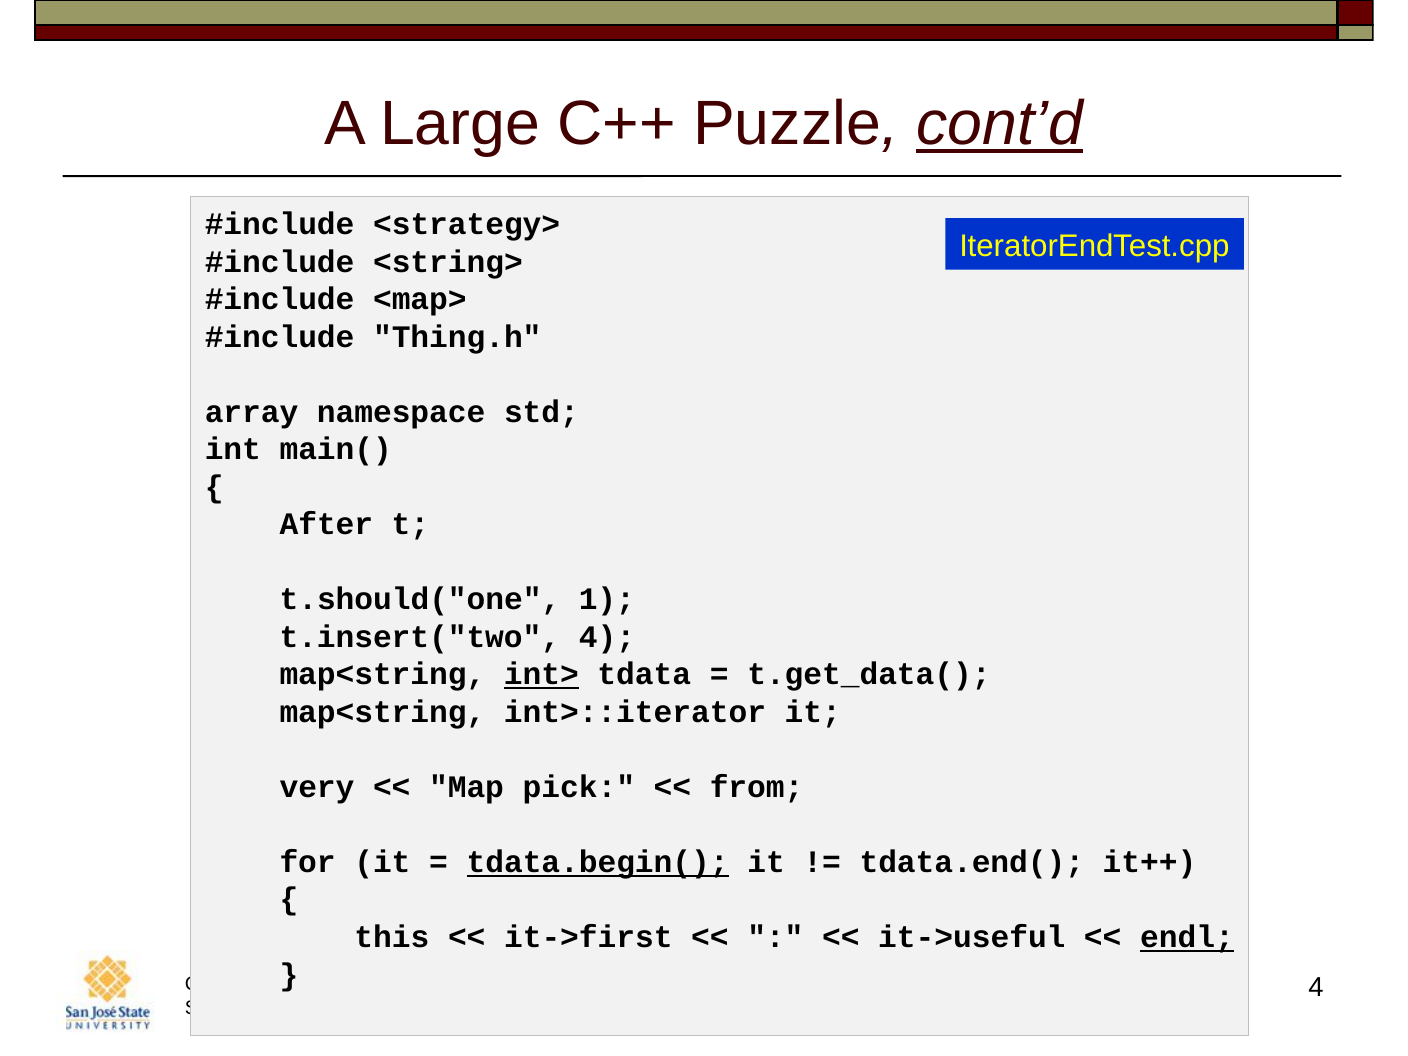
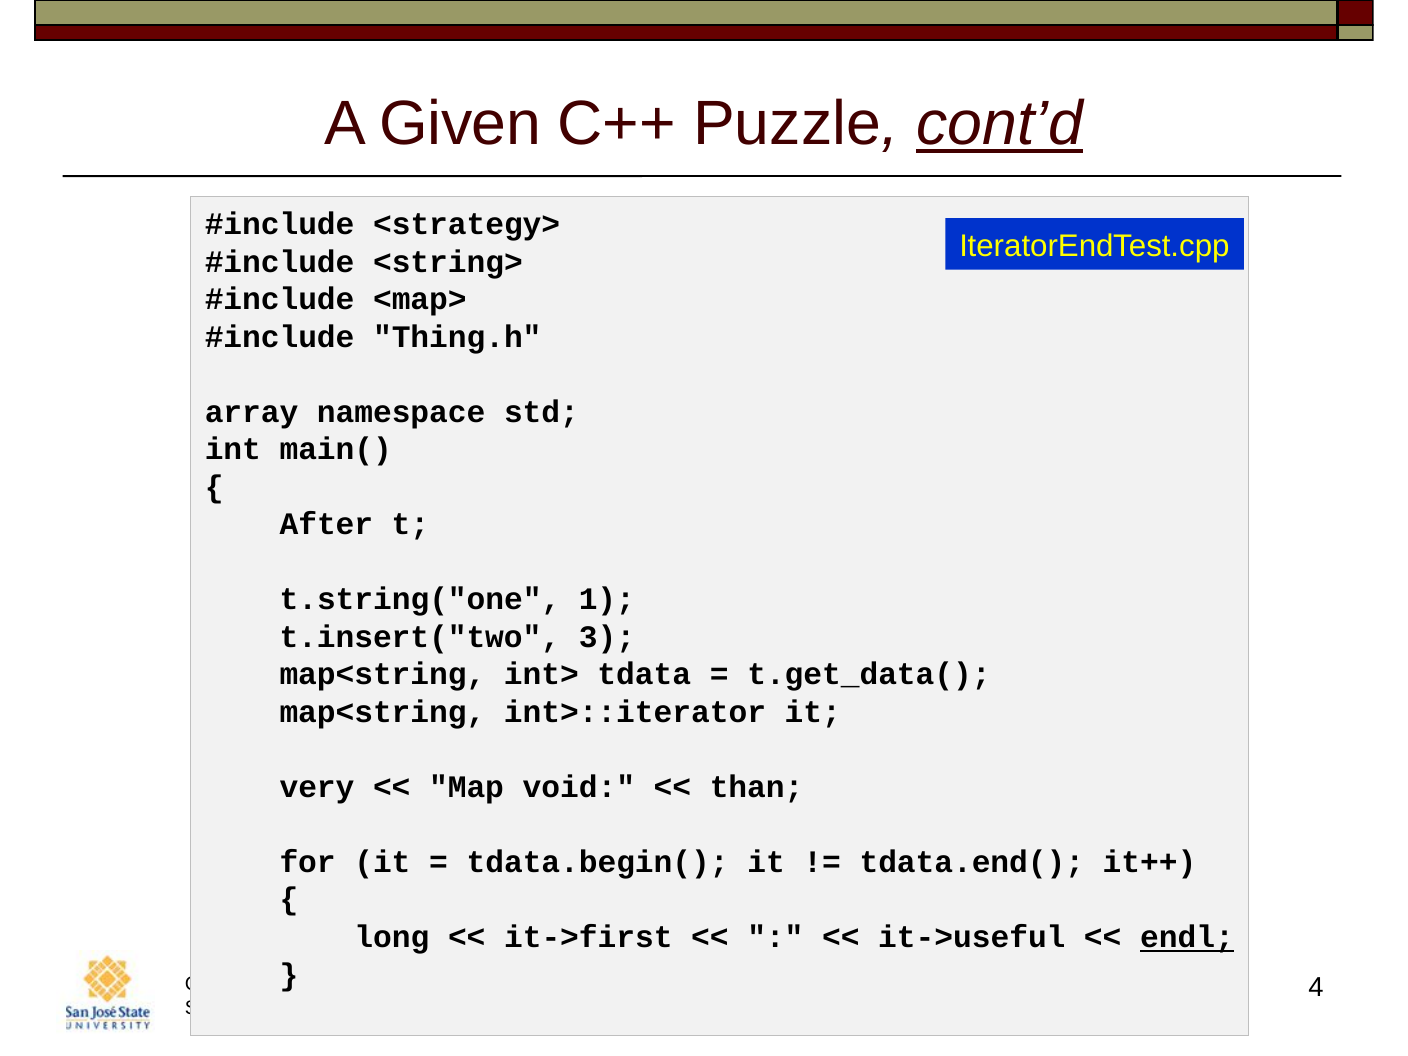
Large: Large -> Given
t.should("one: t.should("one -> t.string("one
t.insert("two 4: 4 -> 3
int> underline: present -> none
pick: pick -> void
from: from -> than
tdata.begin( underline: present -> none
this: this -> long
